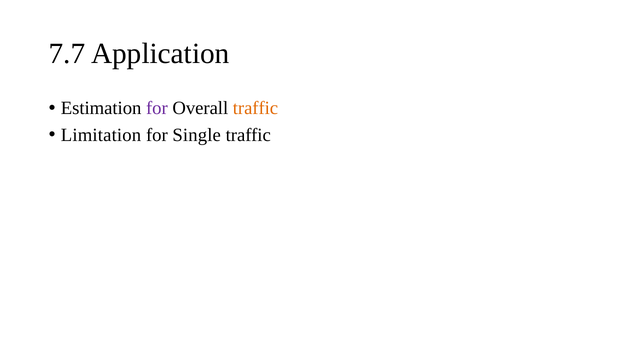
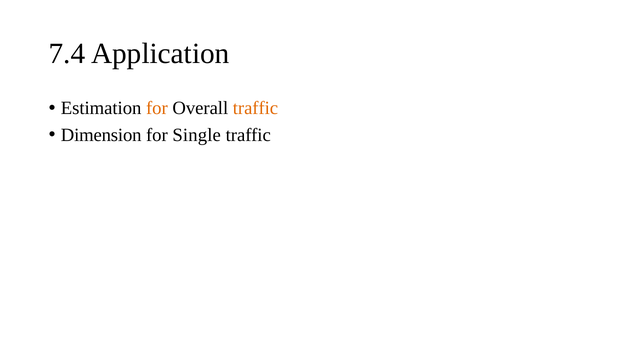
7.7: 7.7 -> 7.4
for at (157, 108) colour: purple -> orange
Limitation: Limitation -> Dimension
